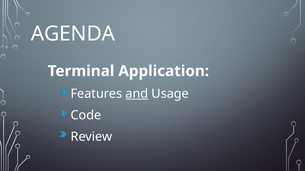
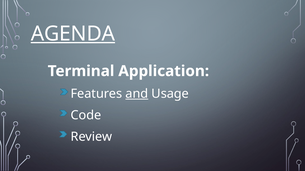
AGENDA underline: none -> present
